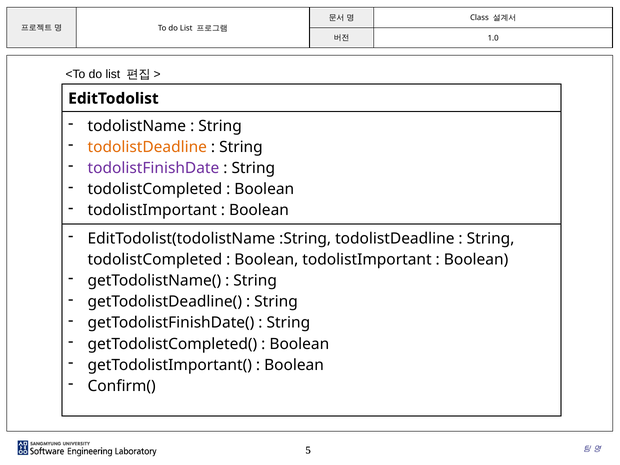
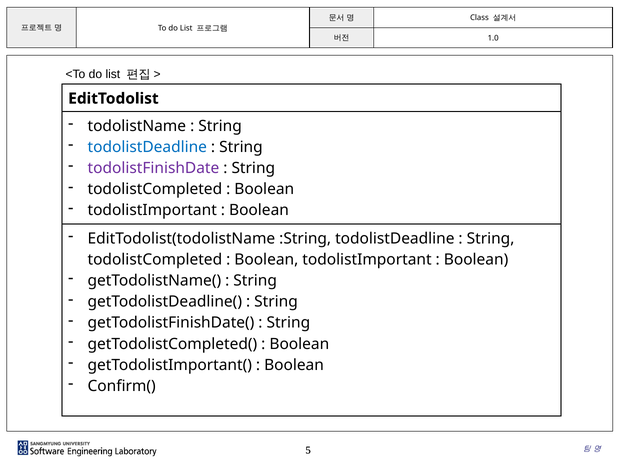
todolistDeadline at (147, 147) colour: orange -> blue
